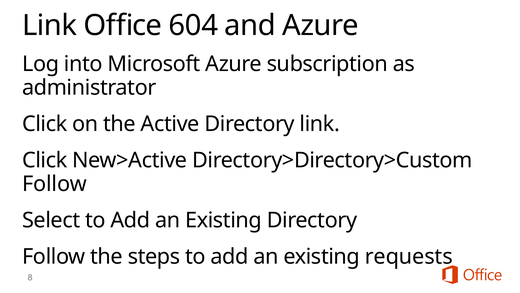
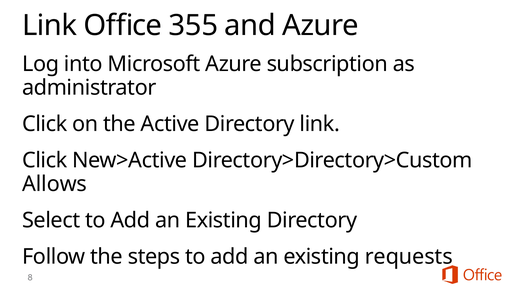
604: 604 -> 355
Follow at (55, 184): Follow -> Allows
